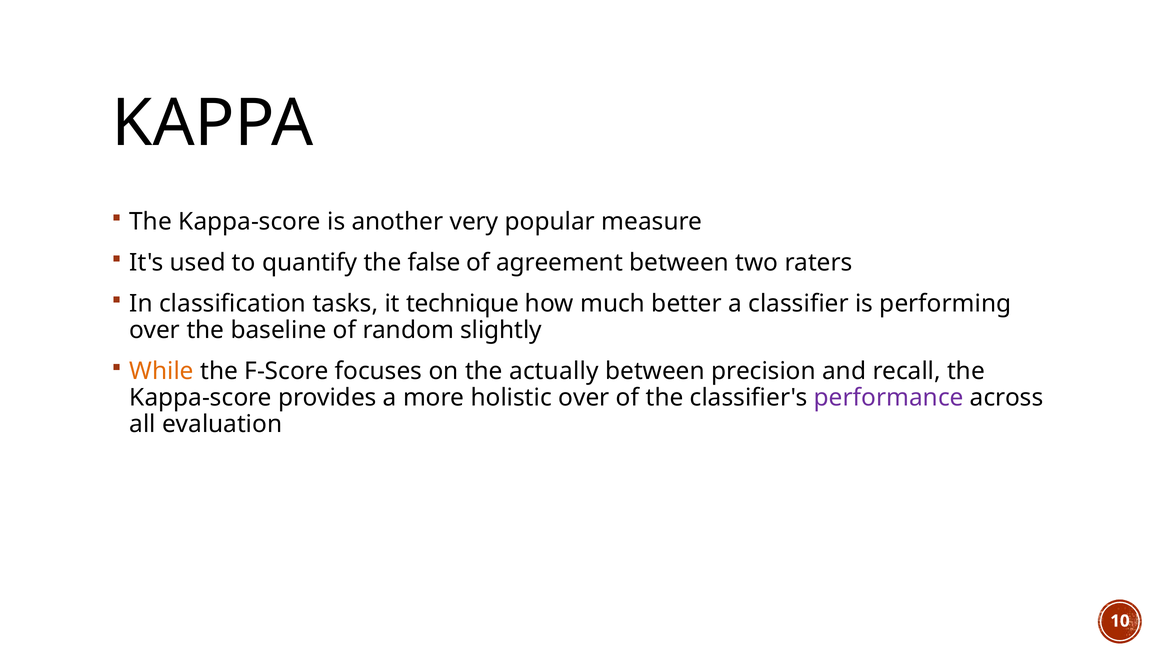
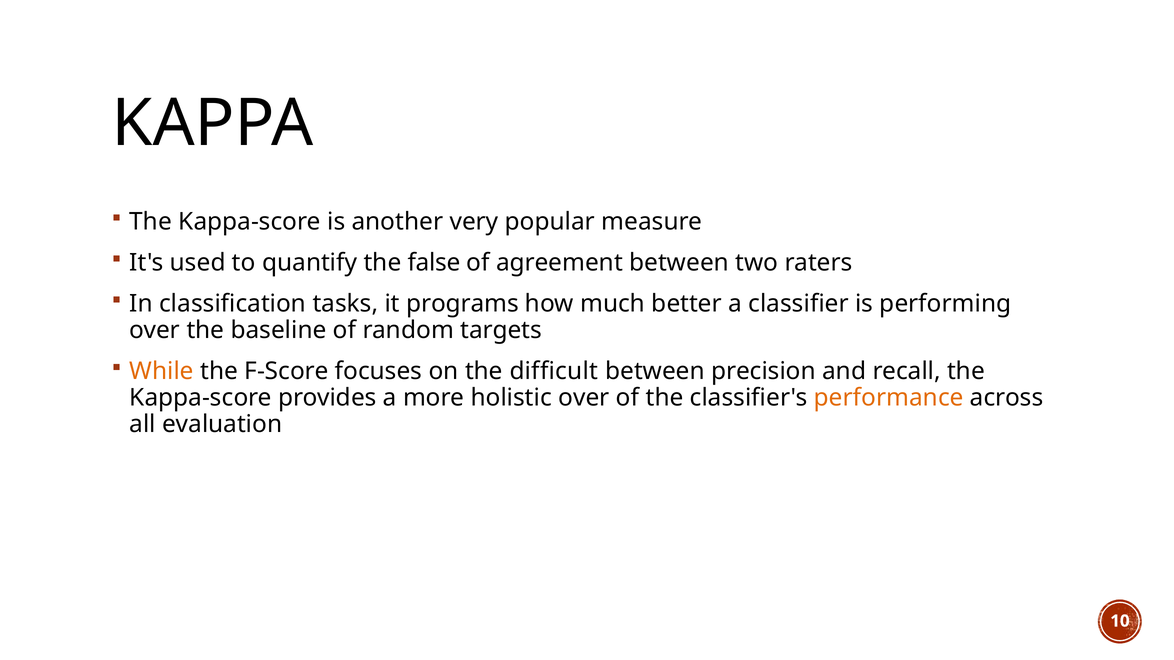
technique: technique -> programs
slightly: slightly -> targets
actually: actually -> difficult
performance colour: purple -> orange
